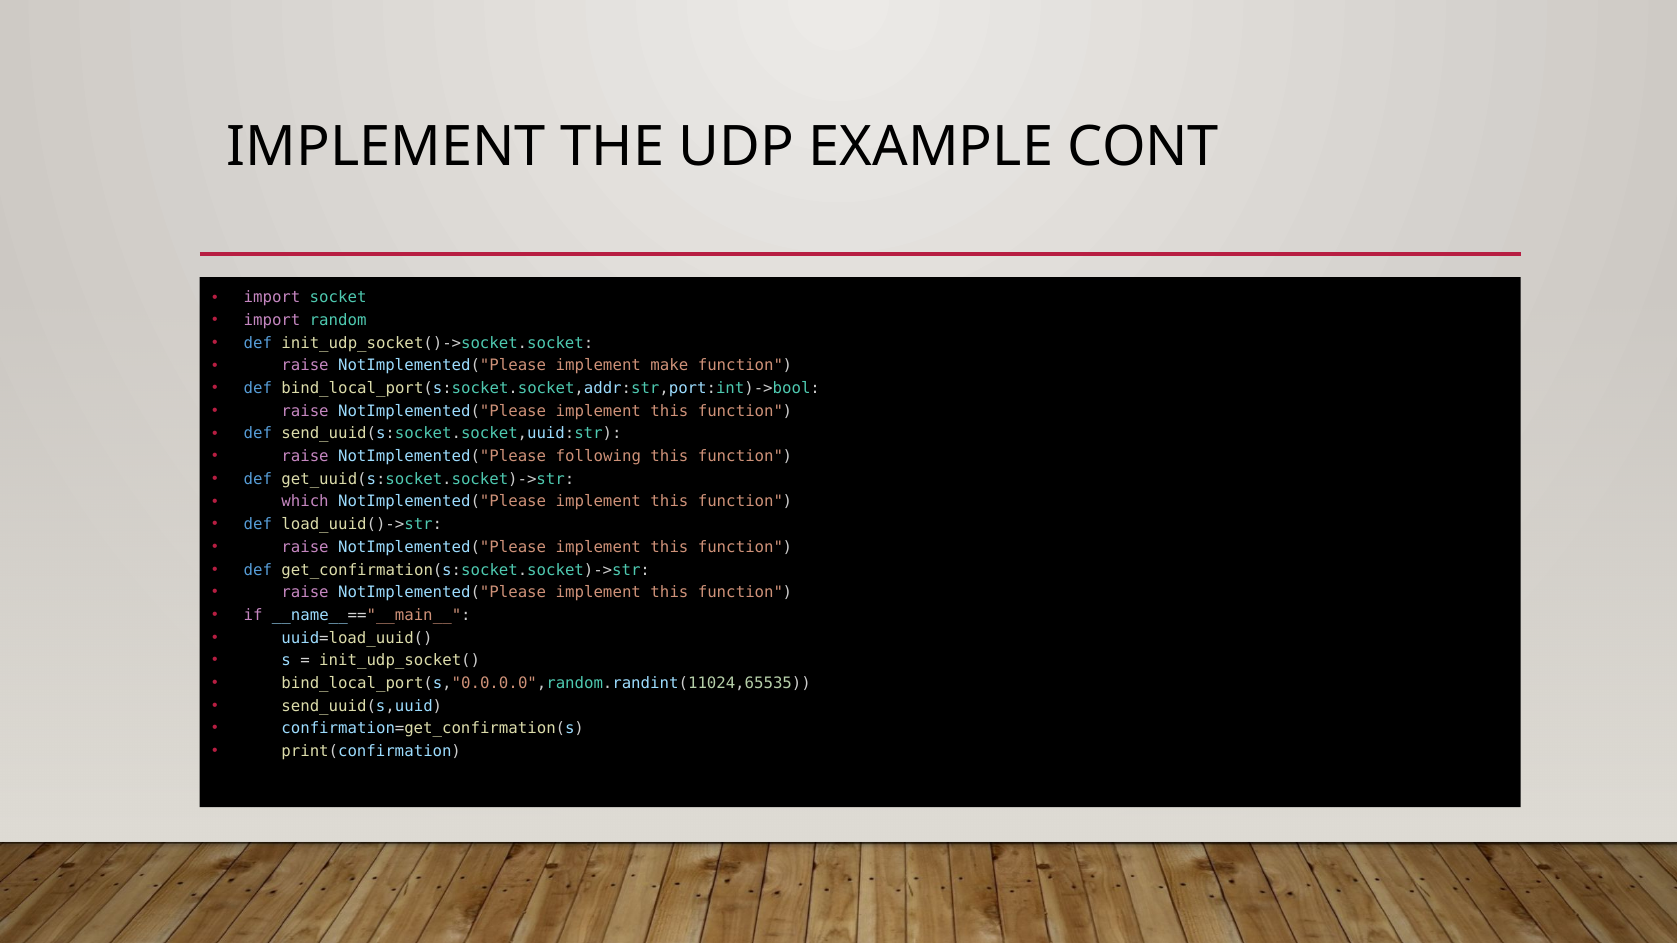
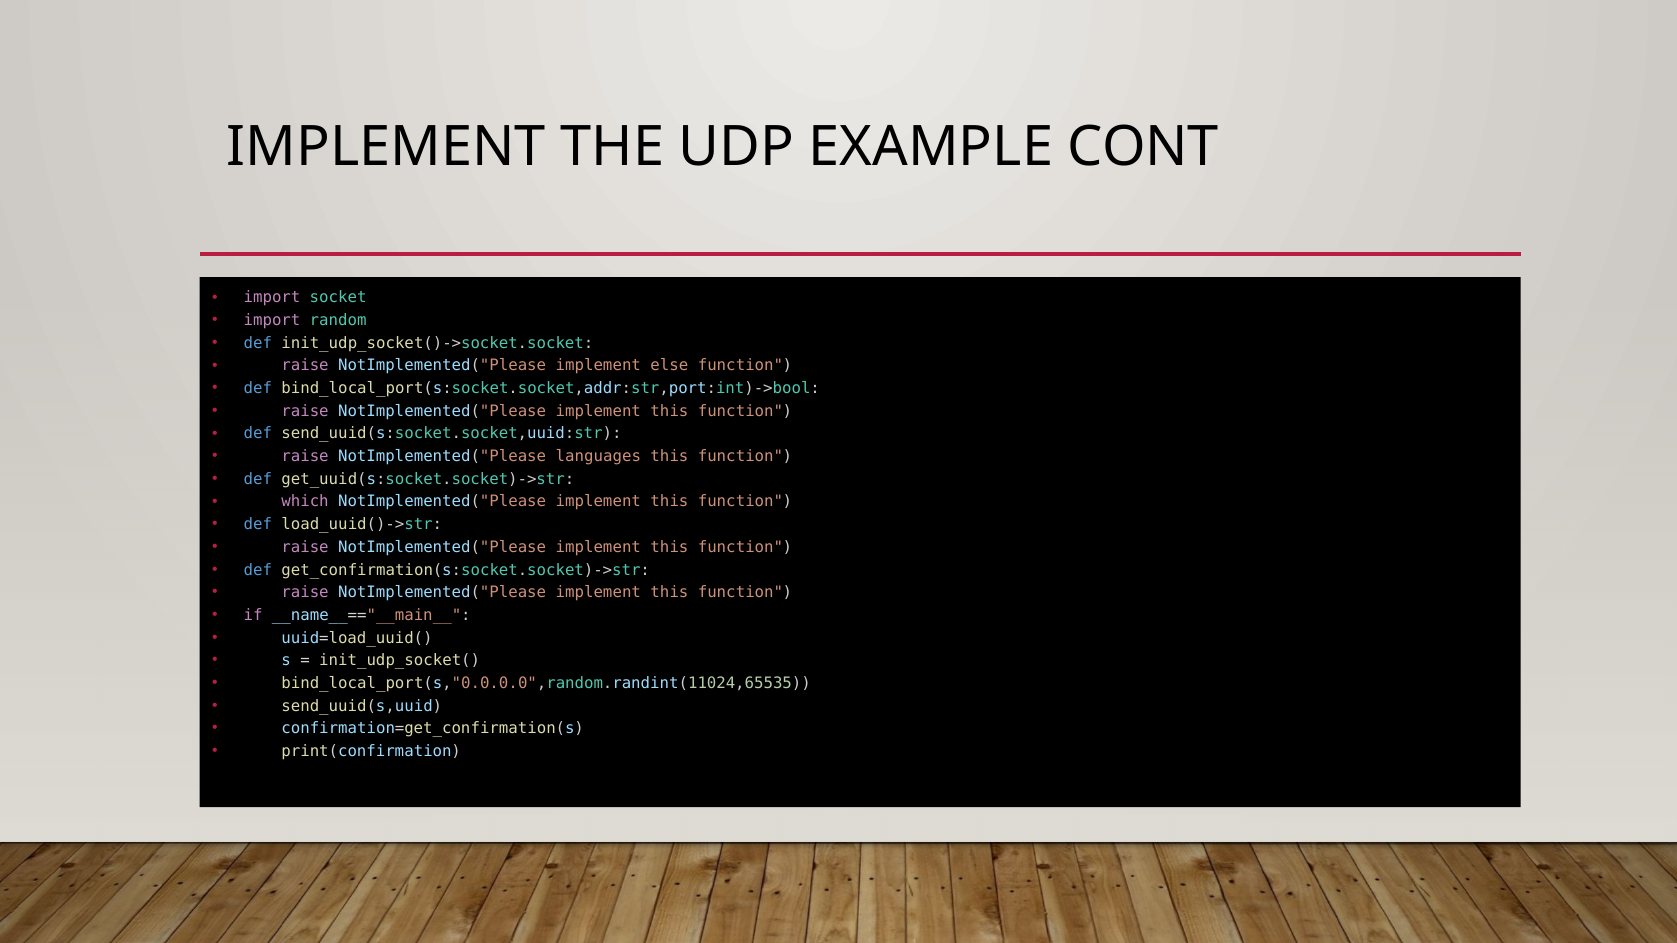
make: make -> else
following: following -> languages
